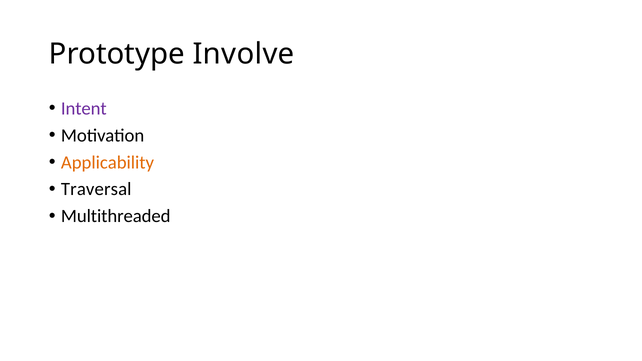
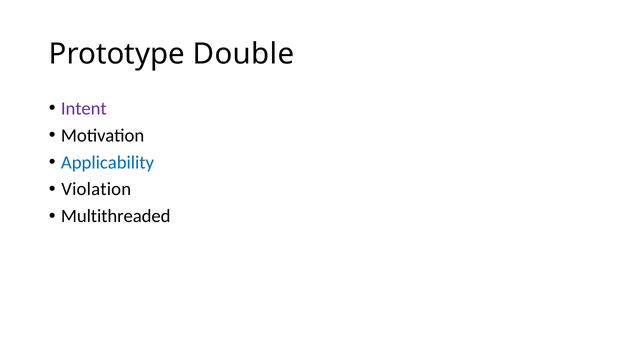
Involve: Involve -> Double
Applicability colour: orange -> blue
Traversal: Traversal -> Violation
